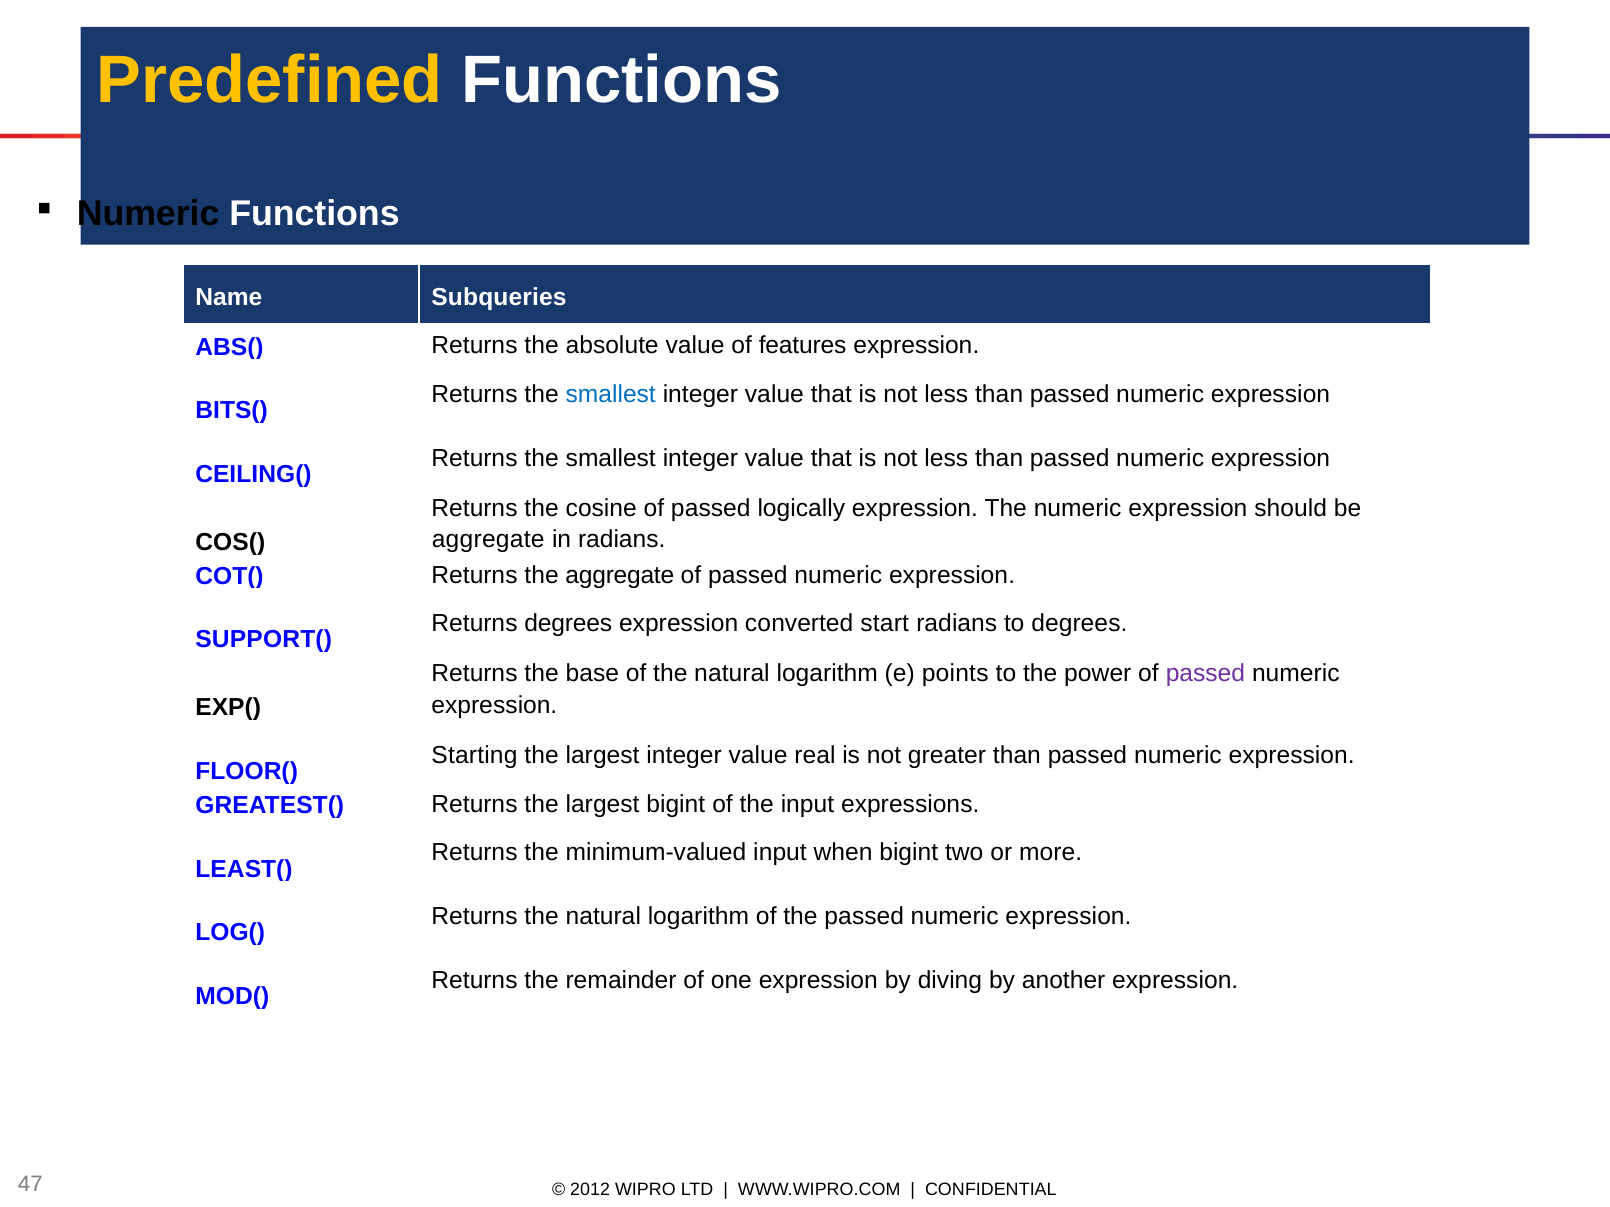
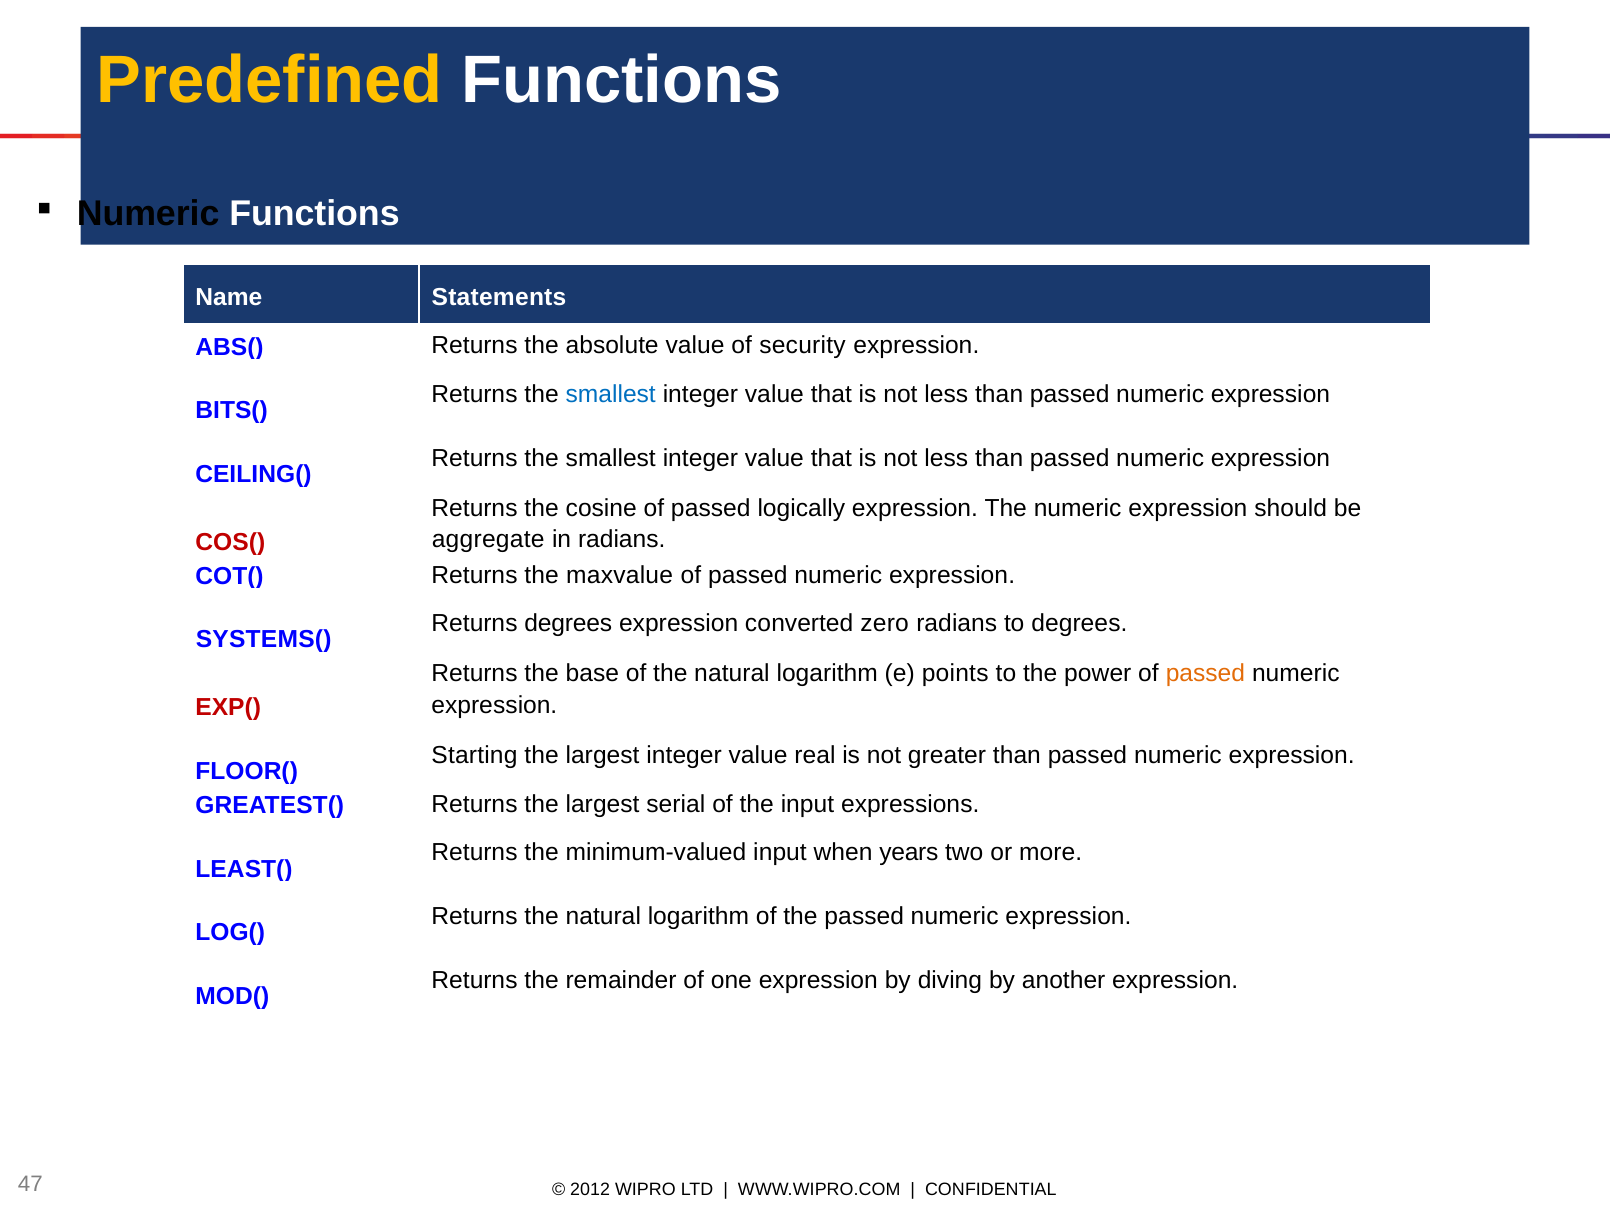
Subqueries: Subqueries -> Statements
features: features -> security
COS( colour: black -> red
the aggregate: aggregate -> maxvalue
start: start -> zero
SUPPORT(: SUPPORT( -> SYSTEMS(
passed at (1205, 674) colour: purple -> orange
EXP( colour: black -> red
largest bigint: bigint -> serial
when bigint: bigint -> years
